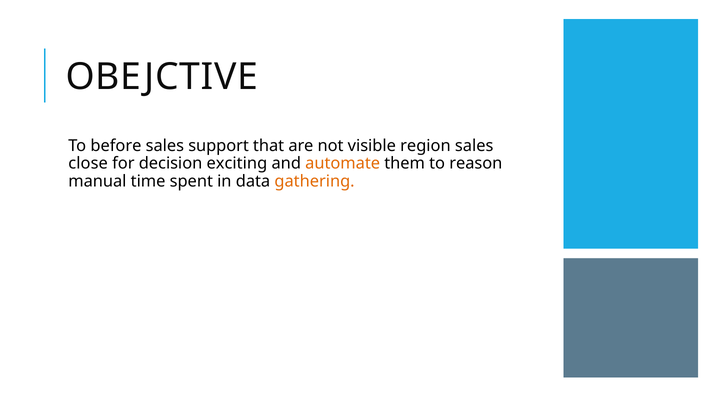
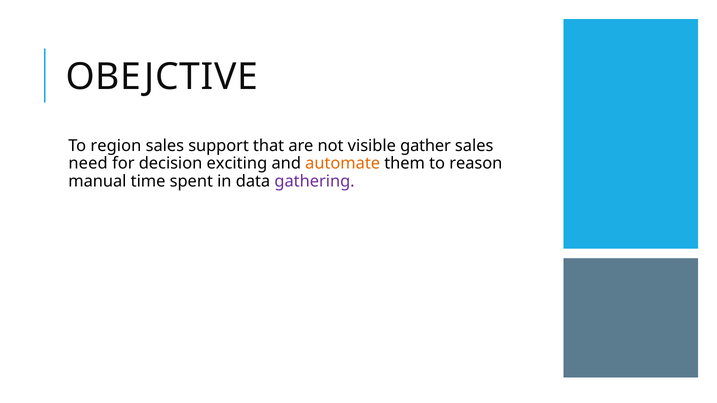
before: before -> region
region: region -> gather
close: close -> need
gathering colour: orange -> purple
